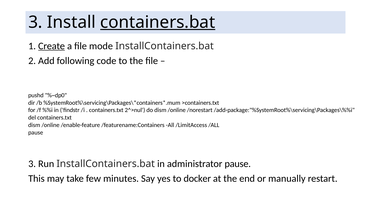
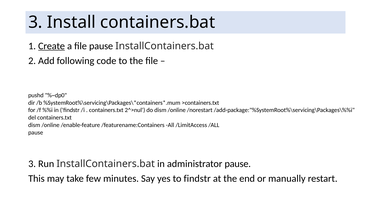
containers.bat underline: present -> none
file mode: mode -> pause
to docker: docker -> findstr
